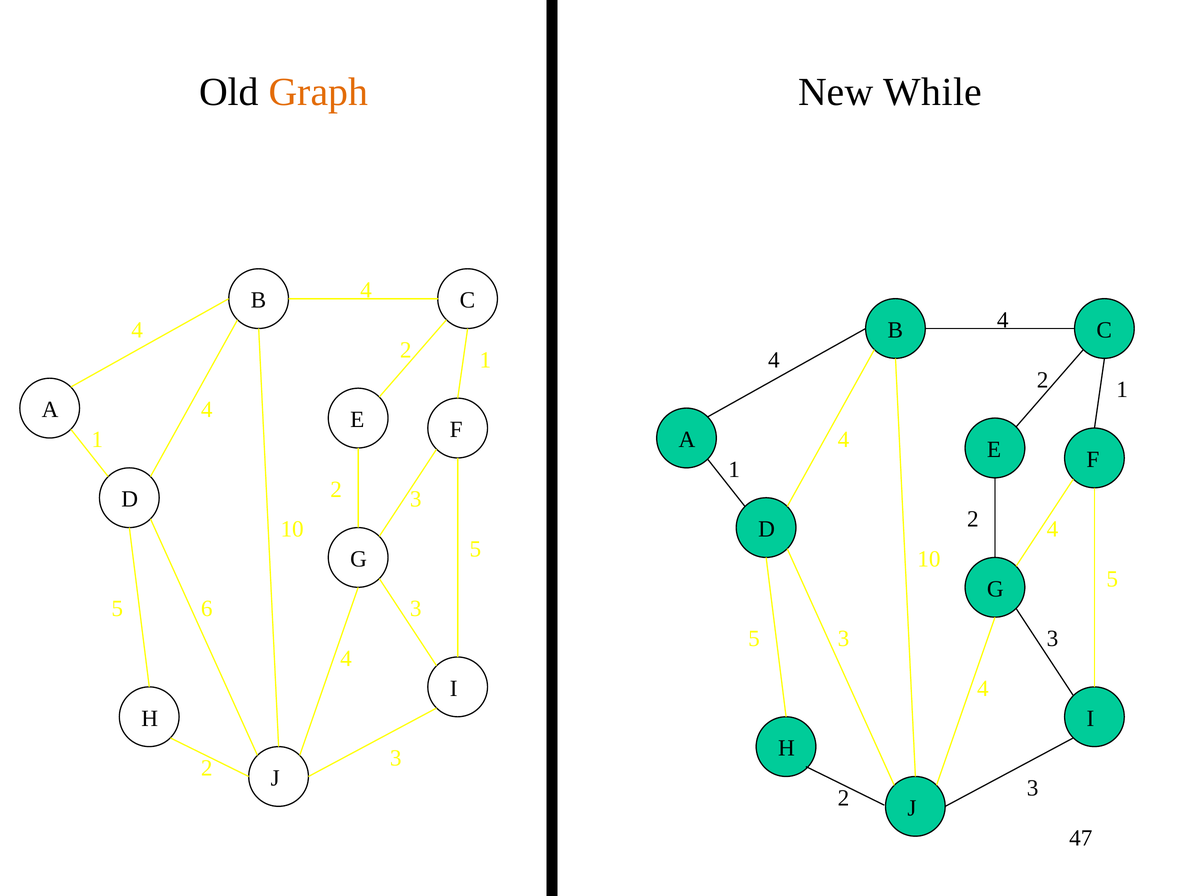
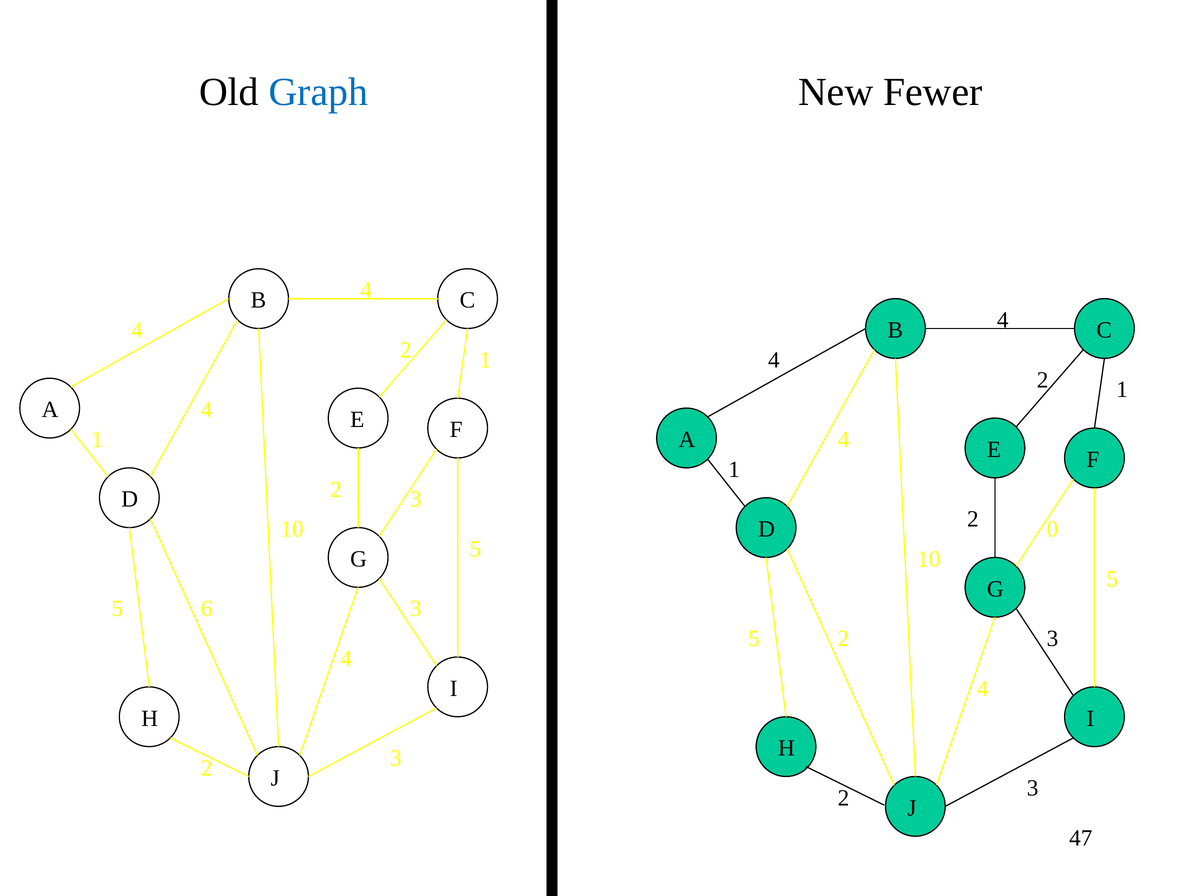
Graph colour: orange -> blue
While: While -> Fewer
2 4: 4 -> 0
3 at (844, 638): 3 -> 2
